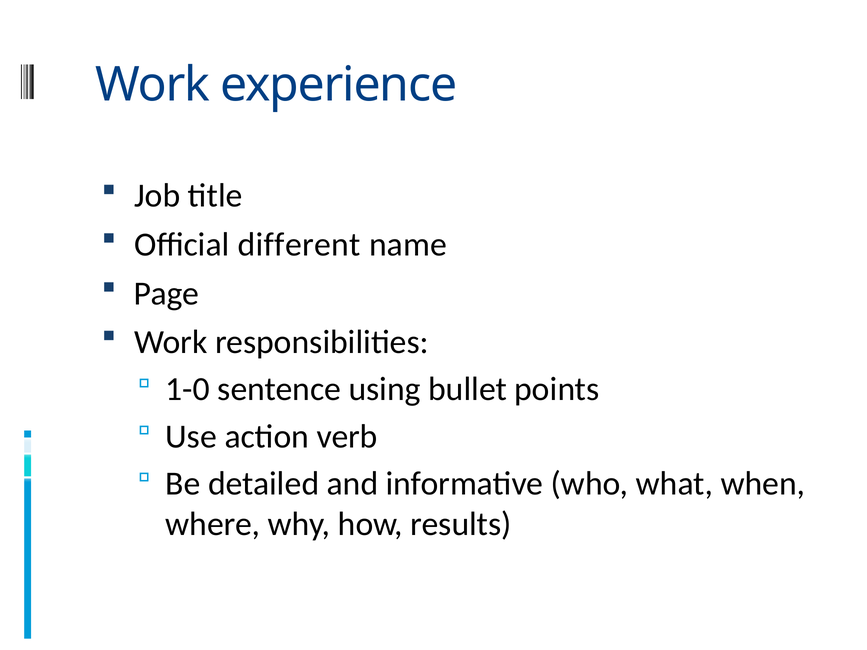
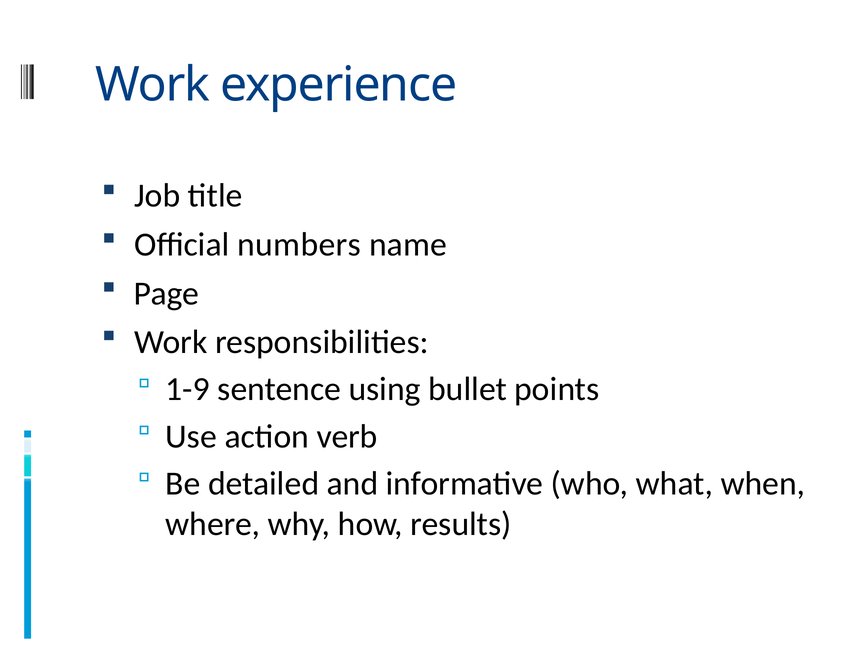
different: different -> numbers
1-0: 1-0 -> 1-9
